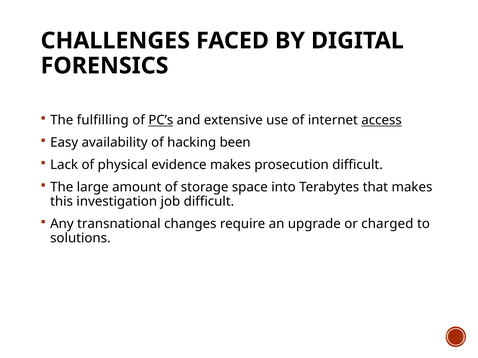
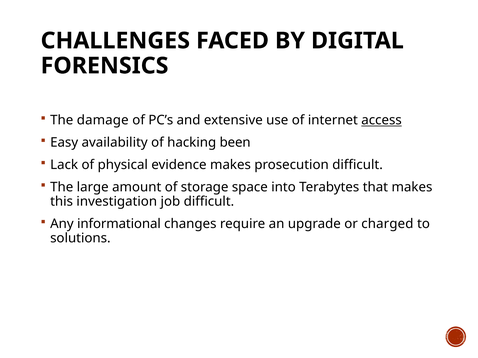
fulfilling: fulfilling -> damage
PC’s underline: present -> none
transnational: transnational -> informational
